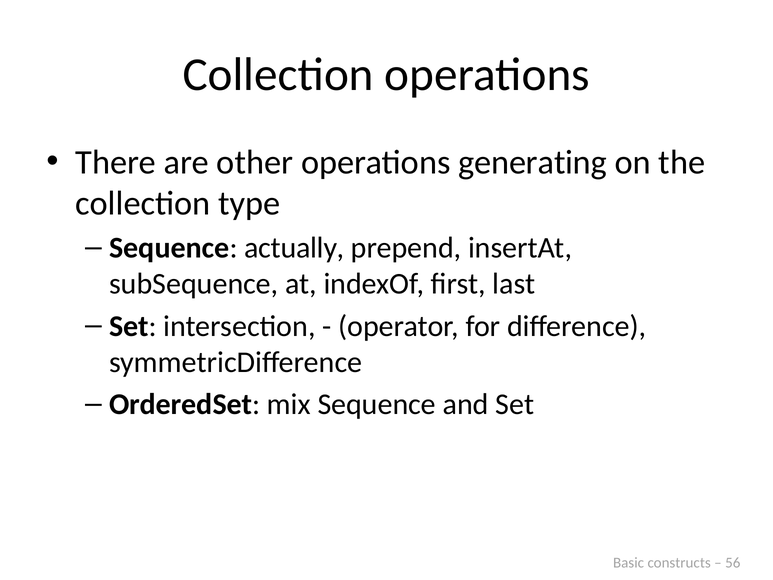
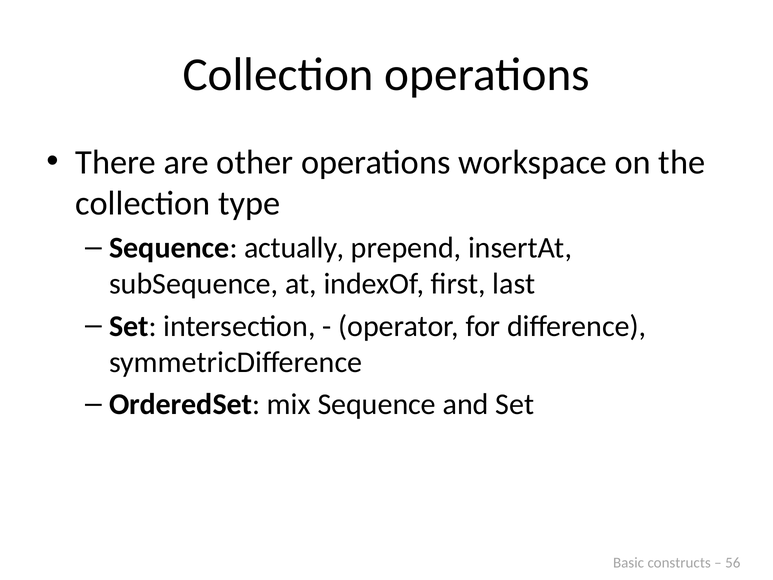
generating: generating -> workspace
